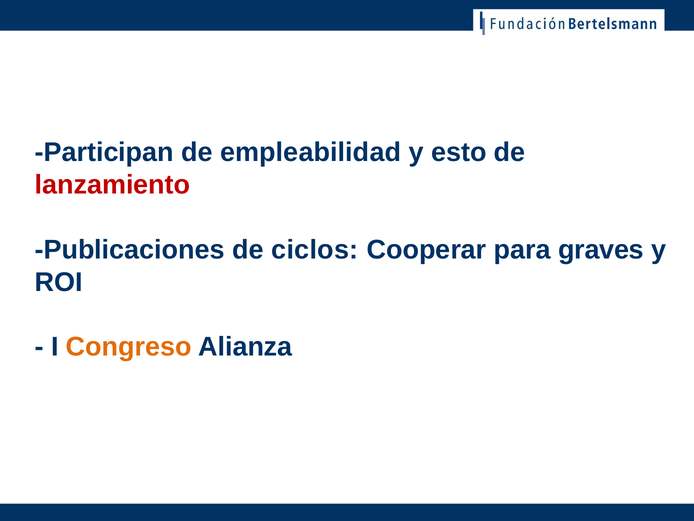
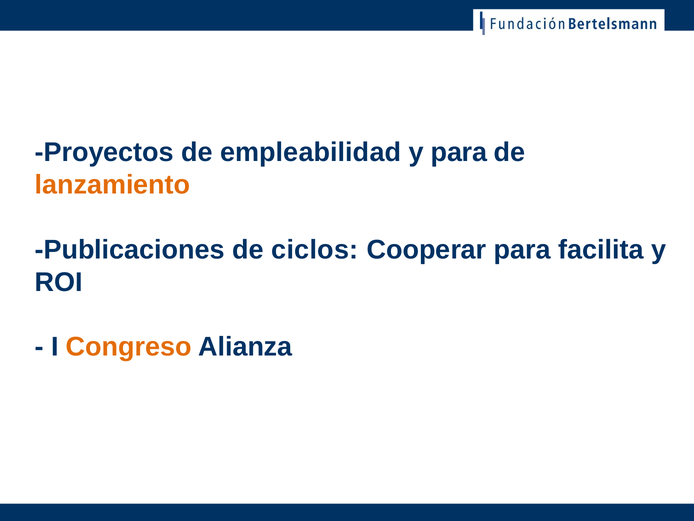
Participan: Participan -> Proyectos
y esto: esto -> para
lanzamiento colour: red -> orange
graves: graves -> facilita
